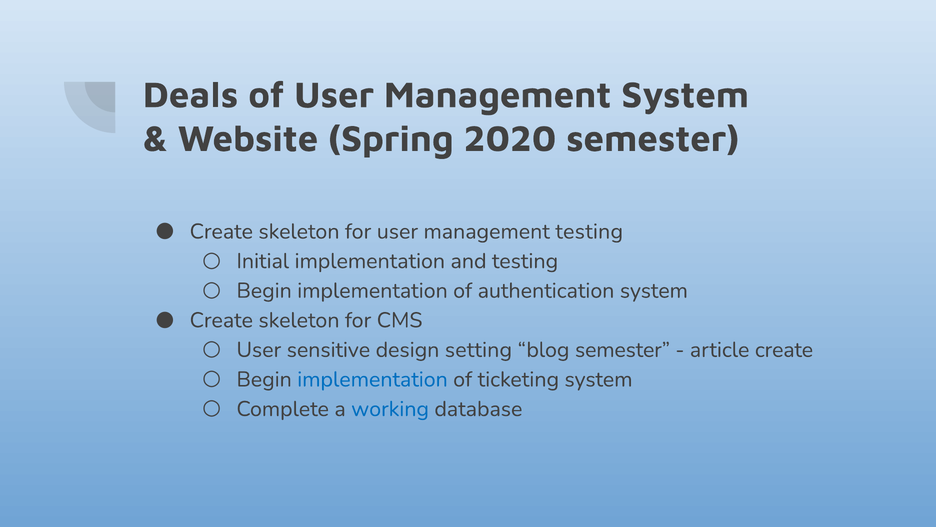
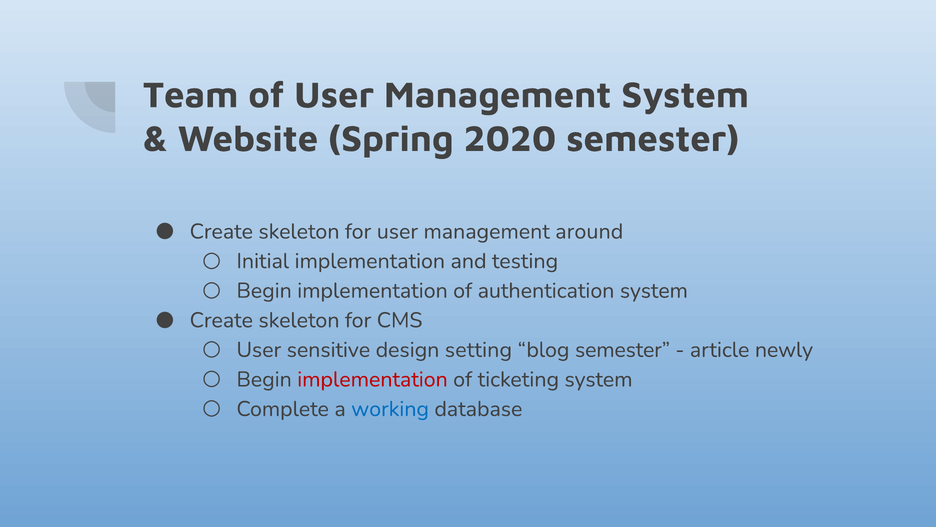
Deals: Deals -> Team
management testing: testing -> around
article create: create -> newly
implementation at (373, 379) colour: blue -> red
